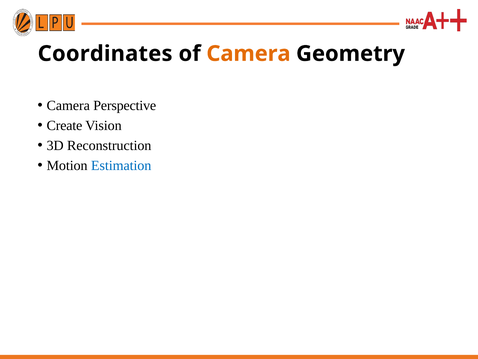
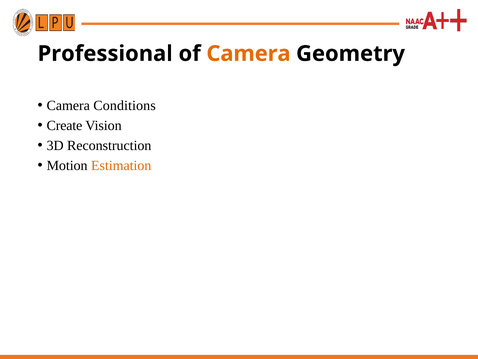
Coordinates: Coordinates -> Professional
Perspective: Perspective -> Conditions
Estimation colour: blue -> orange
